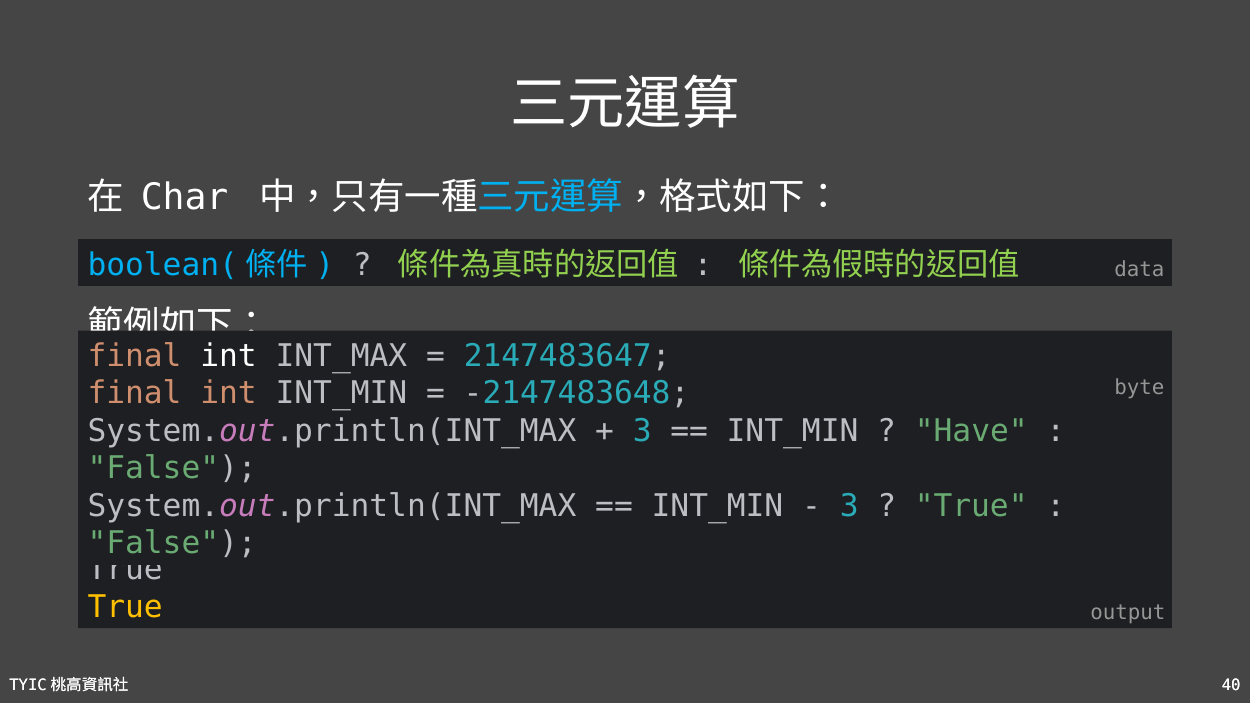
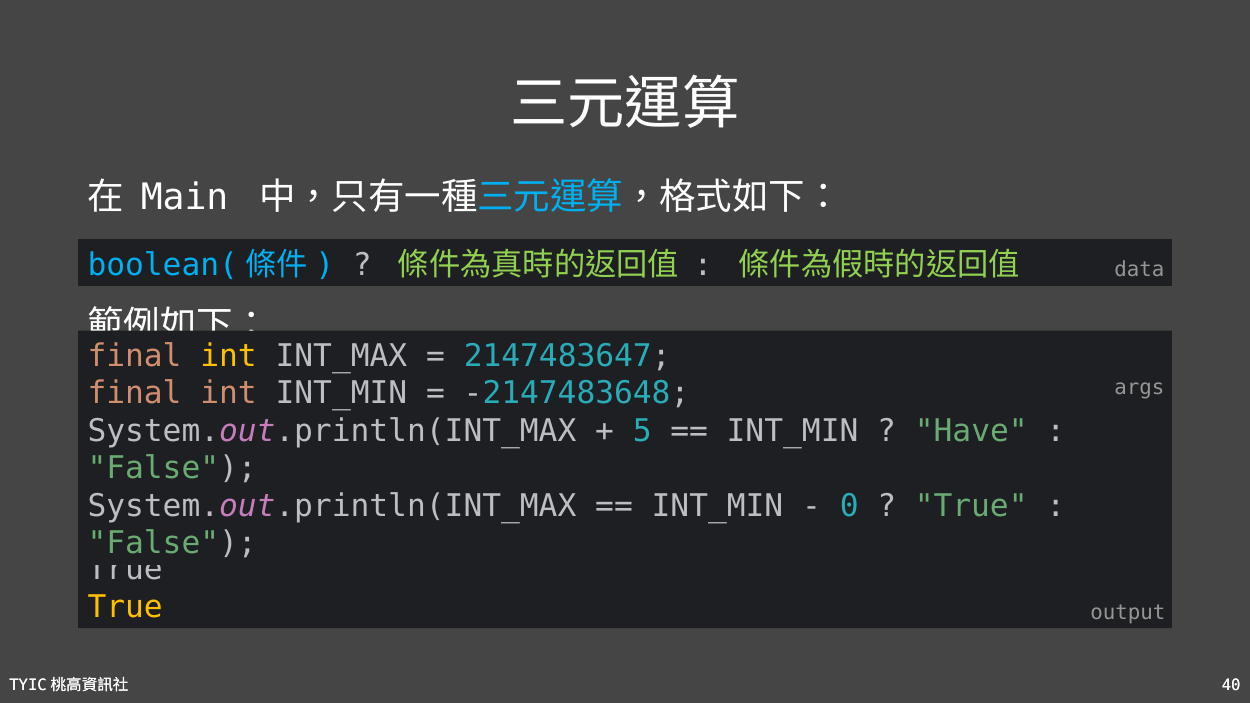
Char: Char -> Main
int at (229, 356) colour: white -> yellow
byte: byte -> args
3 at (642, 431): 3 -> 5
3 at (849, 506): 3 -> 0
